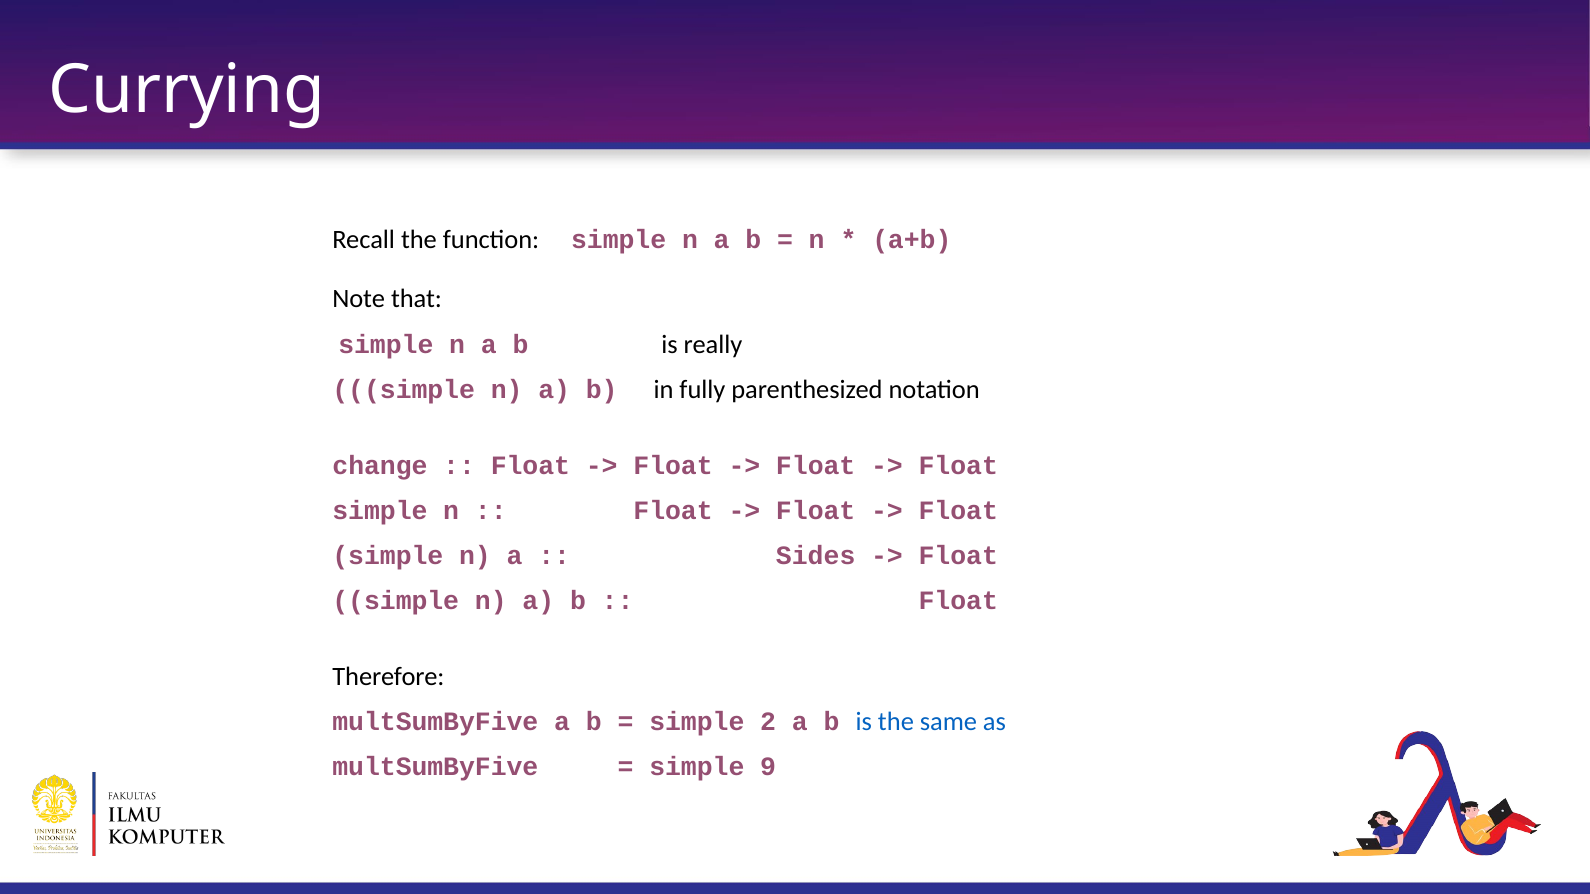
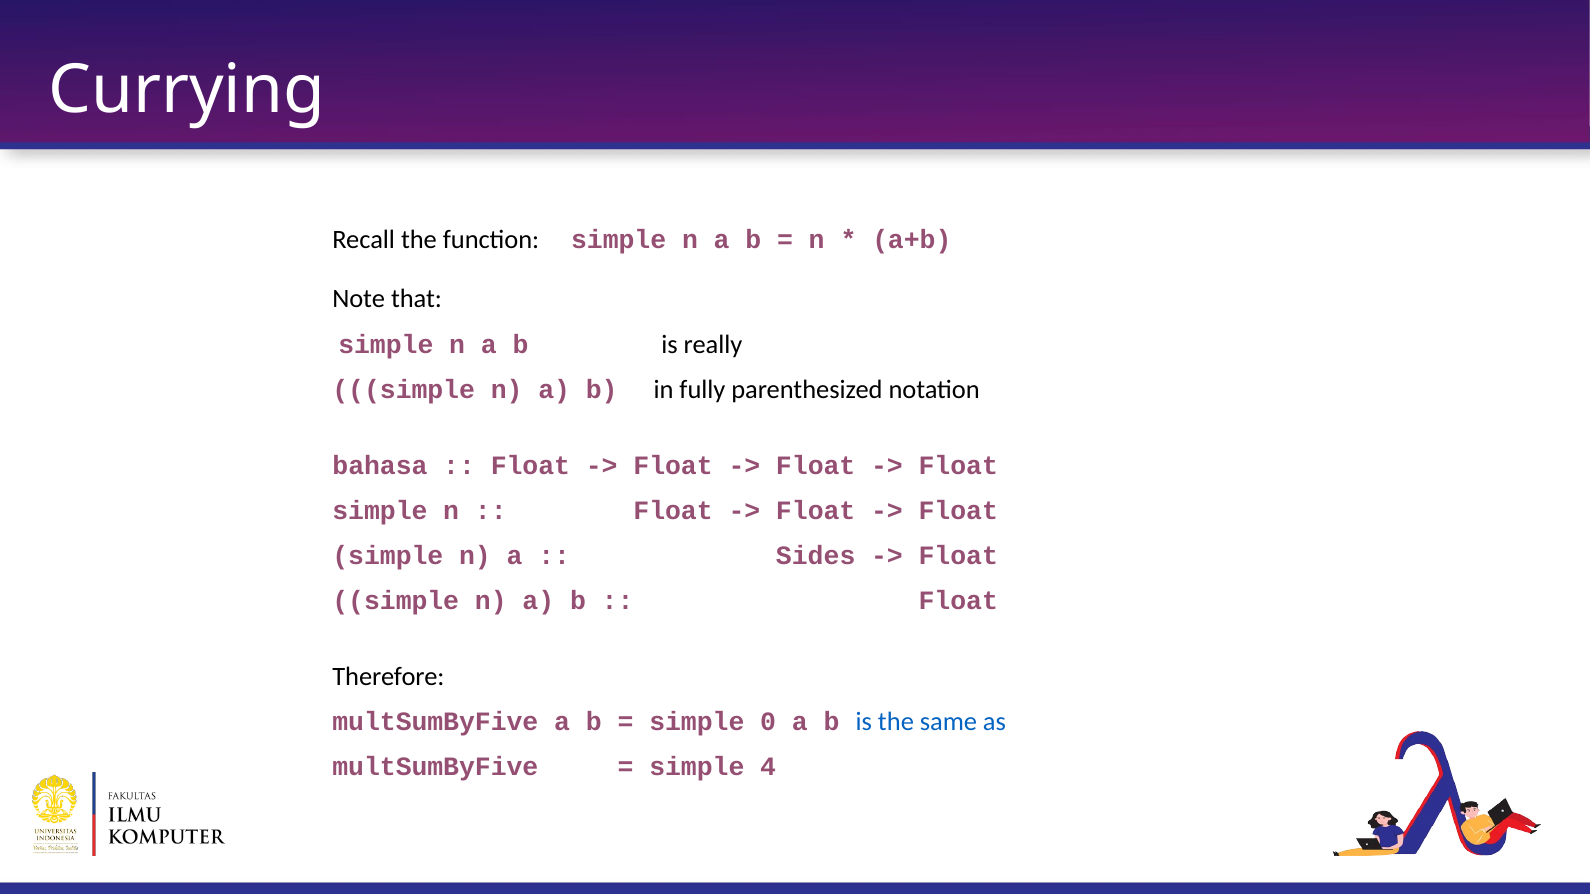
change: change -> bahasa
2: 2 -> 0
9: 9 -> 4
